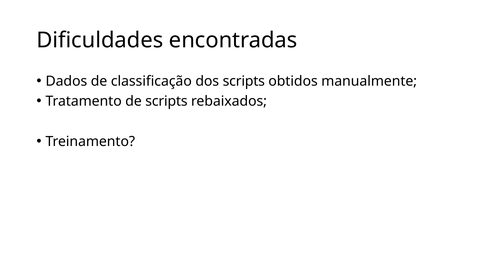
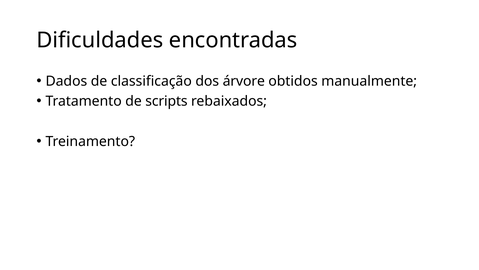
dos scripts: scripts -> árvore
